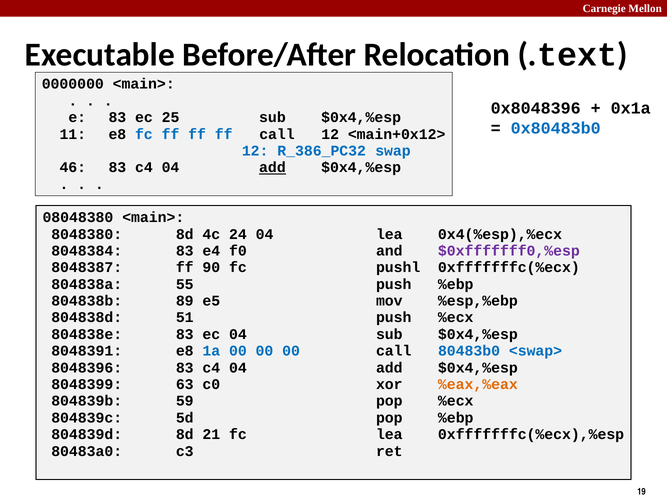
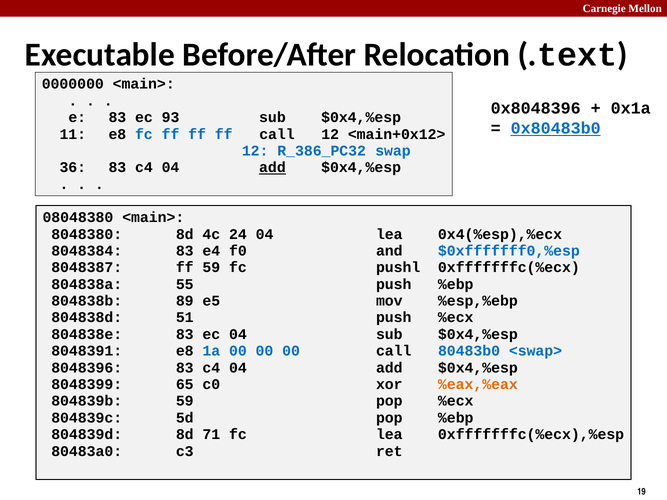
25: 25 -> 93
0x80483b0 underline: none -> present
46: 46 -> 36
$0xfffffff0,%esp colour: purple -> blue
ff 90: 90 -> 59
63: 63 -> 65
21: 21 -> 71
